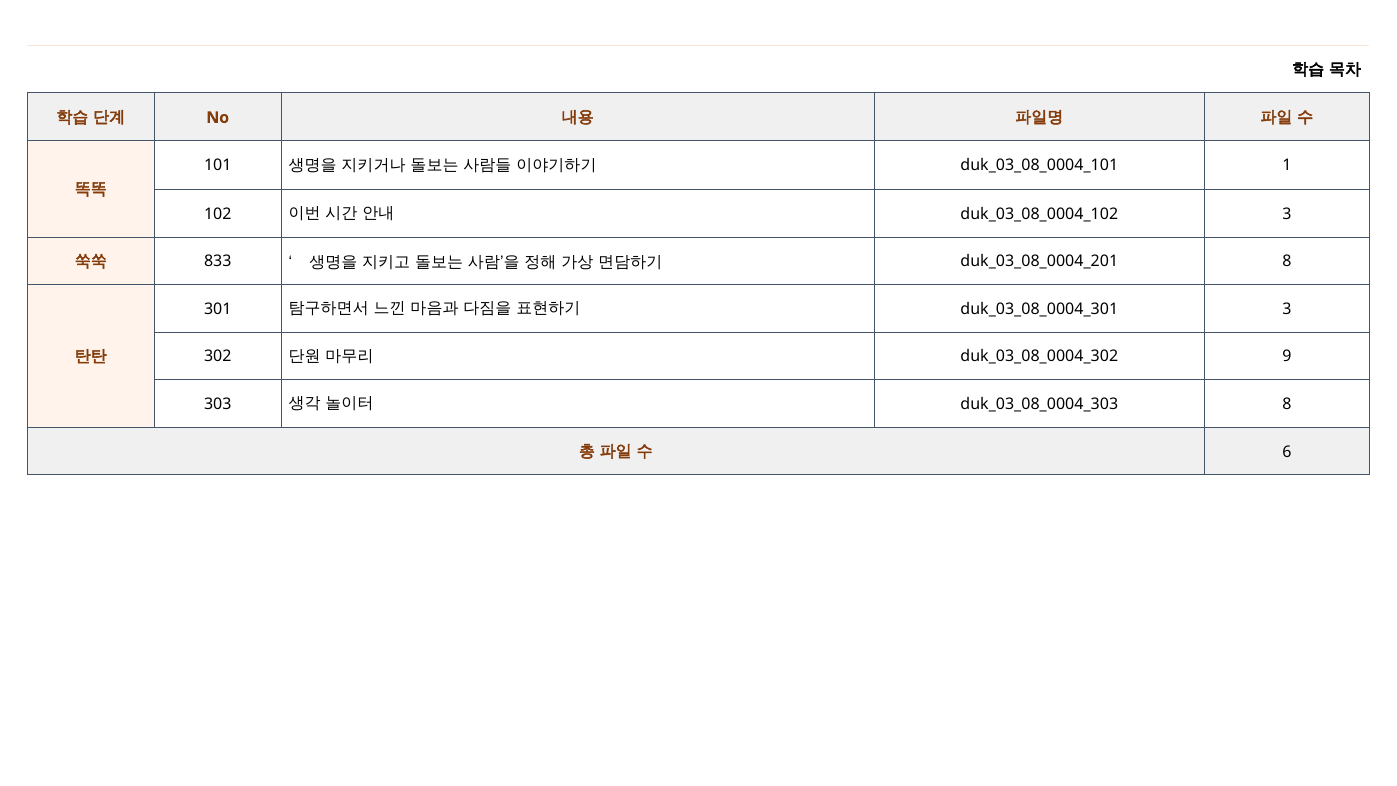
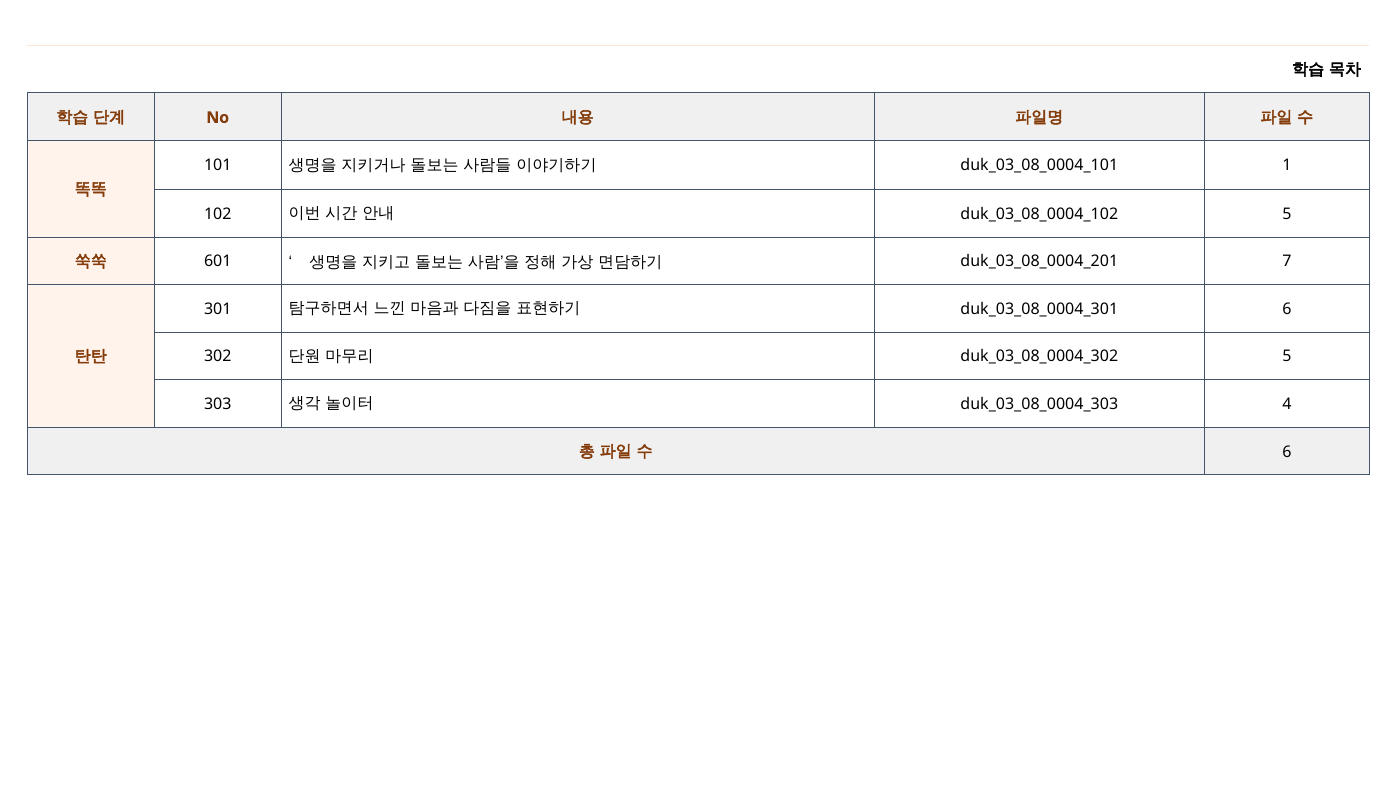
3 at (1287, 214): 3 -> 5
833: 833 -> 601
8 at (1287, 262): 8 -> 7
3 at (1287, 309): 3 -> 6
9 at (1287, 357): 9 -> 5
8 at (1287, 404): 8 -> 4
